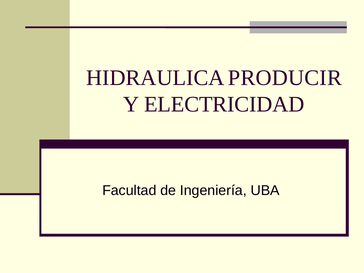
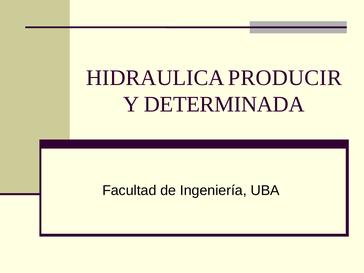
ELECTRICIDAD: ELECTRICIDAD -> DETERMINADA
